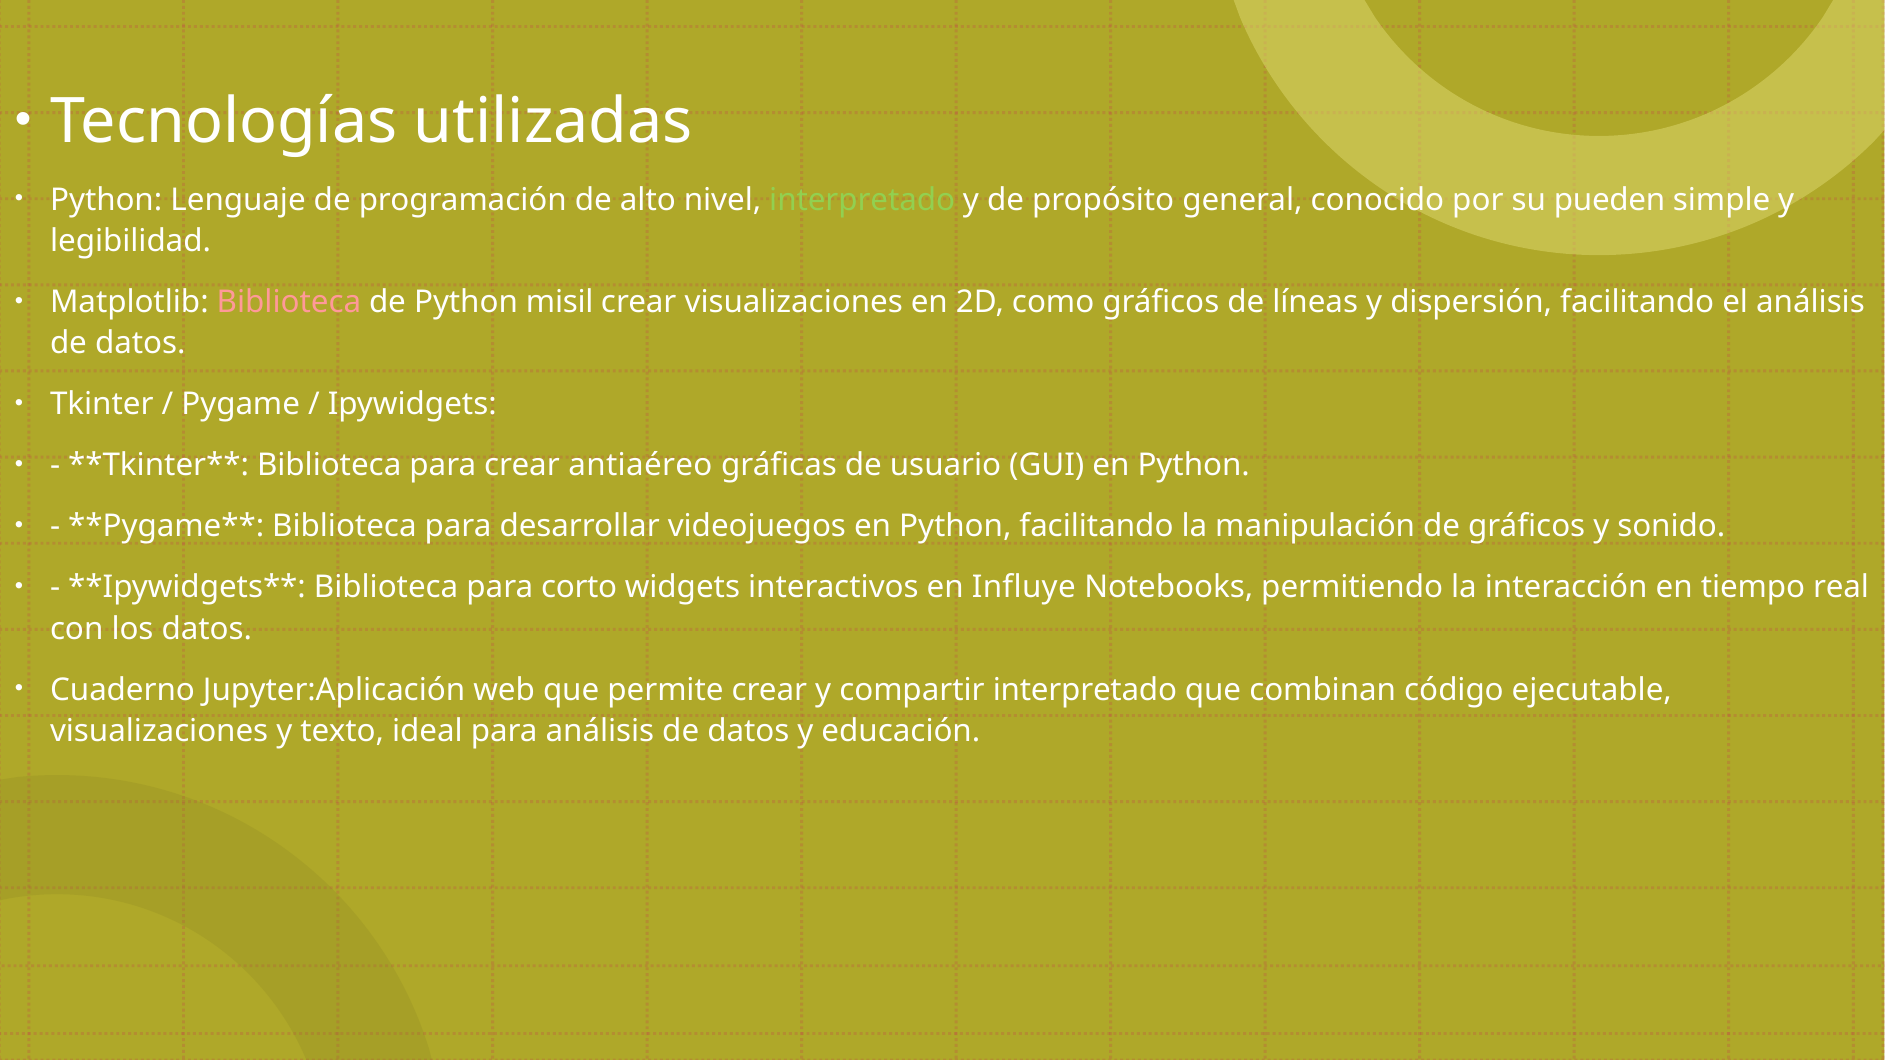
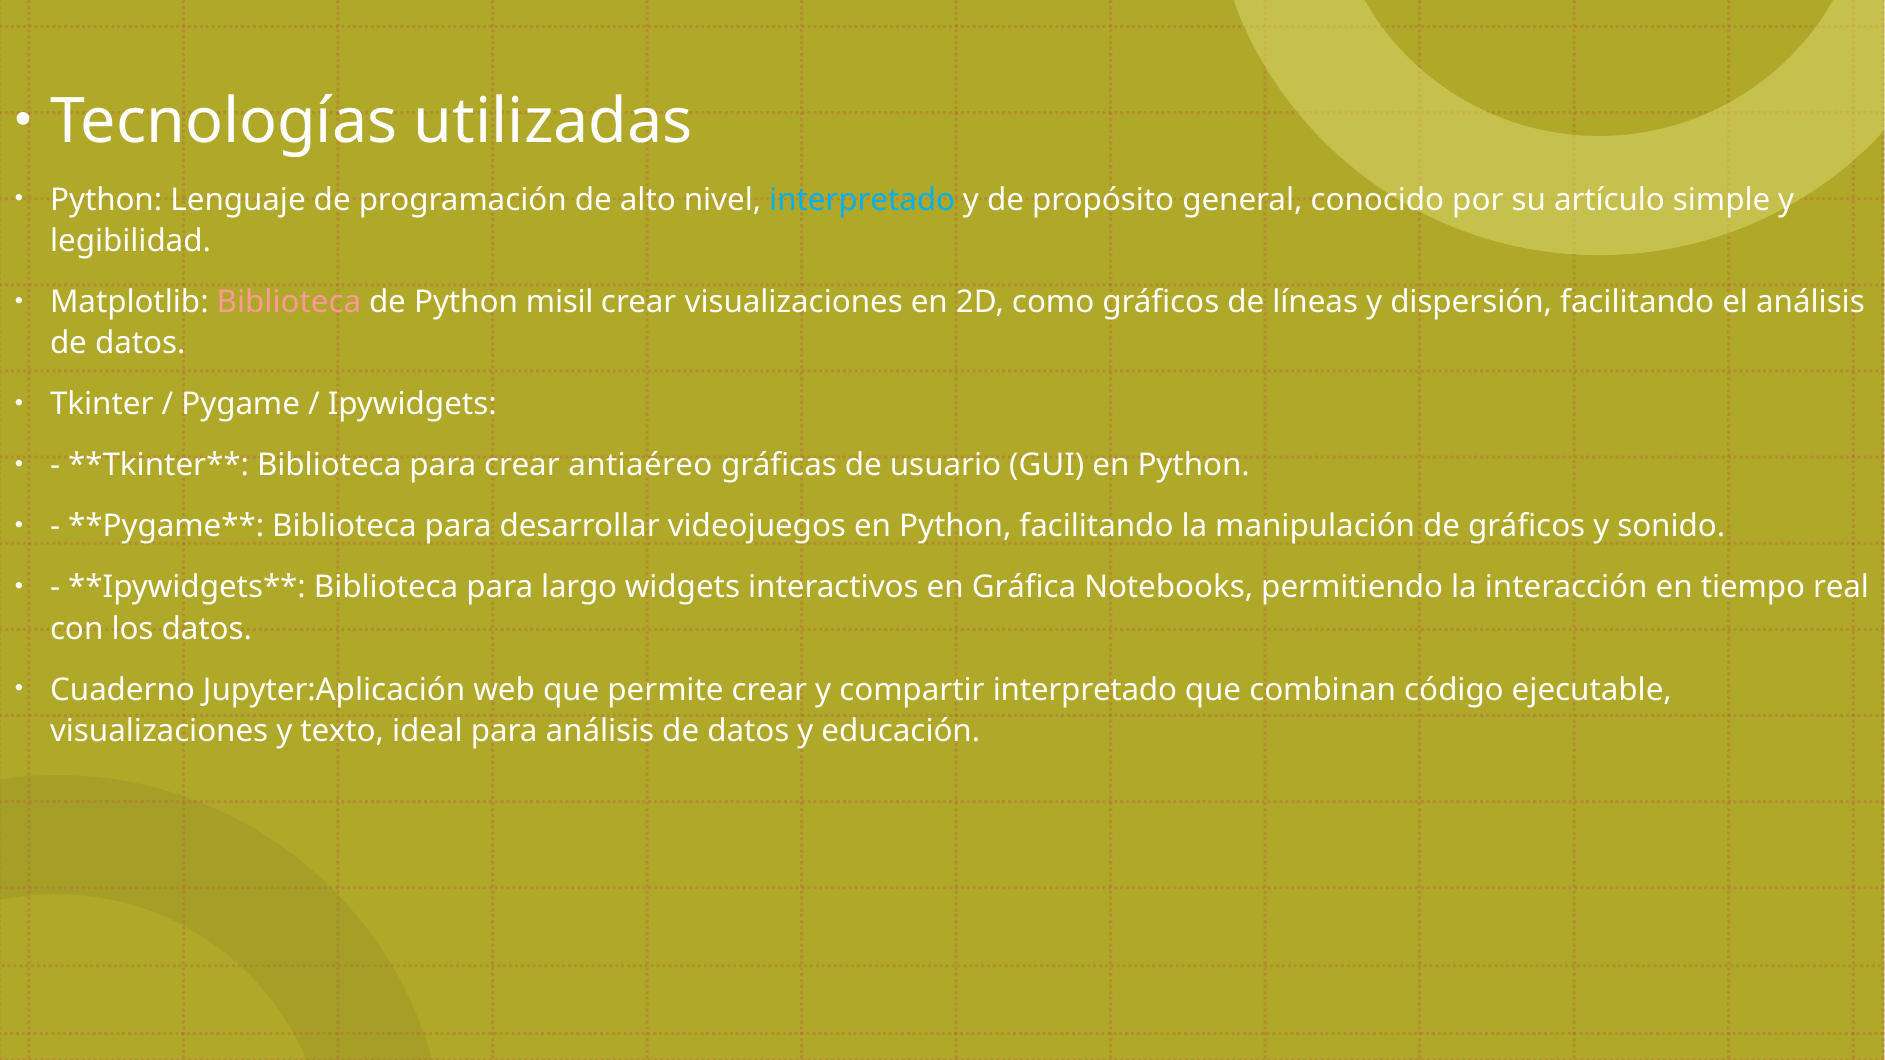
interpretado at (862, 200) colour: light green -> light blue
pueden: pueden -> artículo
corto: corto -> largo
Influye: Influye -> Gráfica
